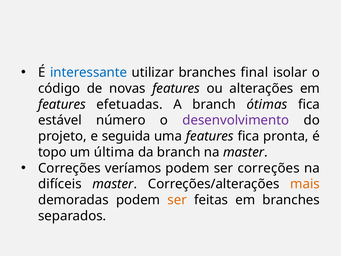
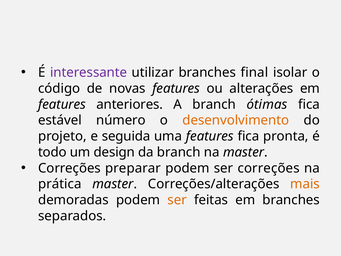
interessante colour: blue -> purple
efetuadas: efetuadas -> anteriores
desenvolvimento colour: purple -> orange
topo: topo -> todo
última: última -> design
veríamos: veríamos -> preparar
difíceis: difíceis -> prática
